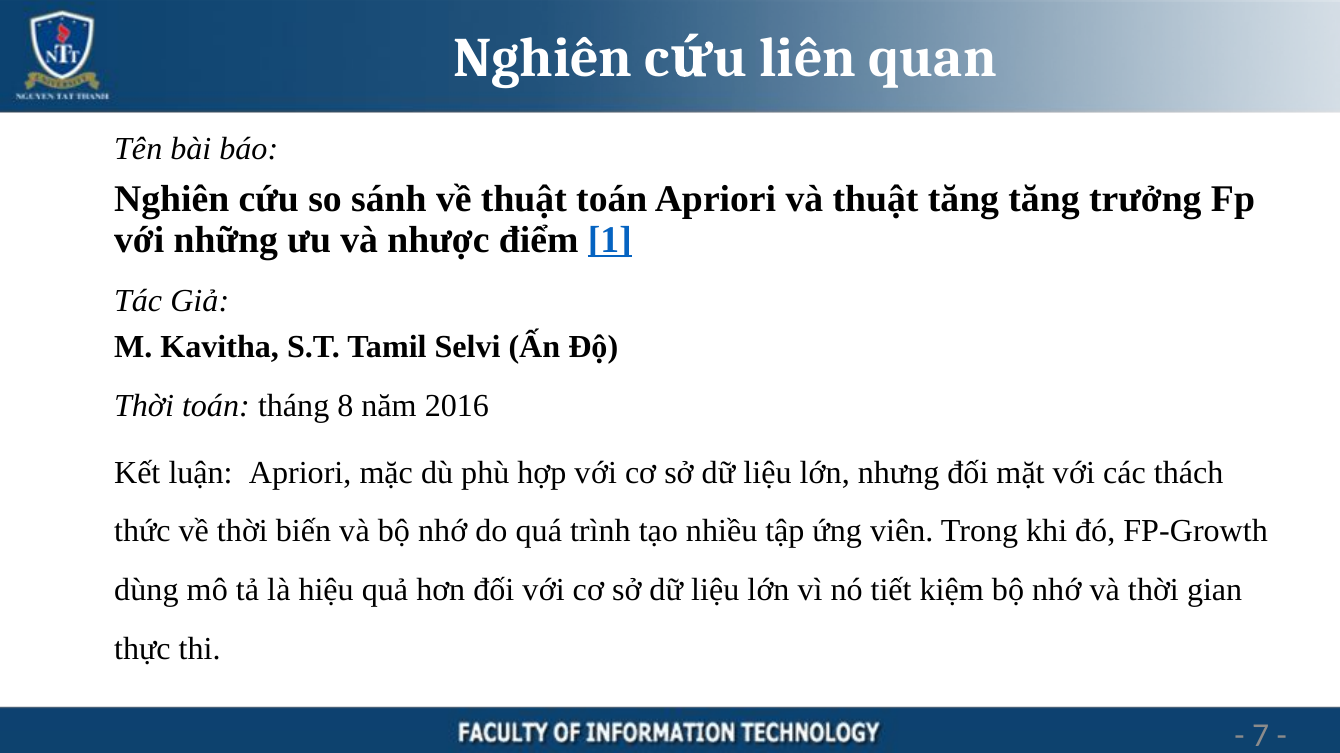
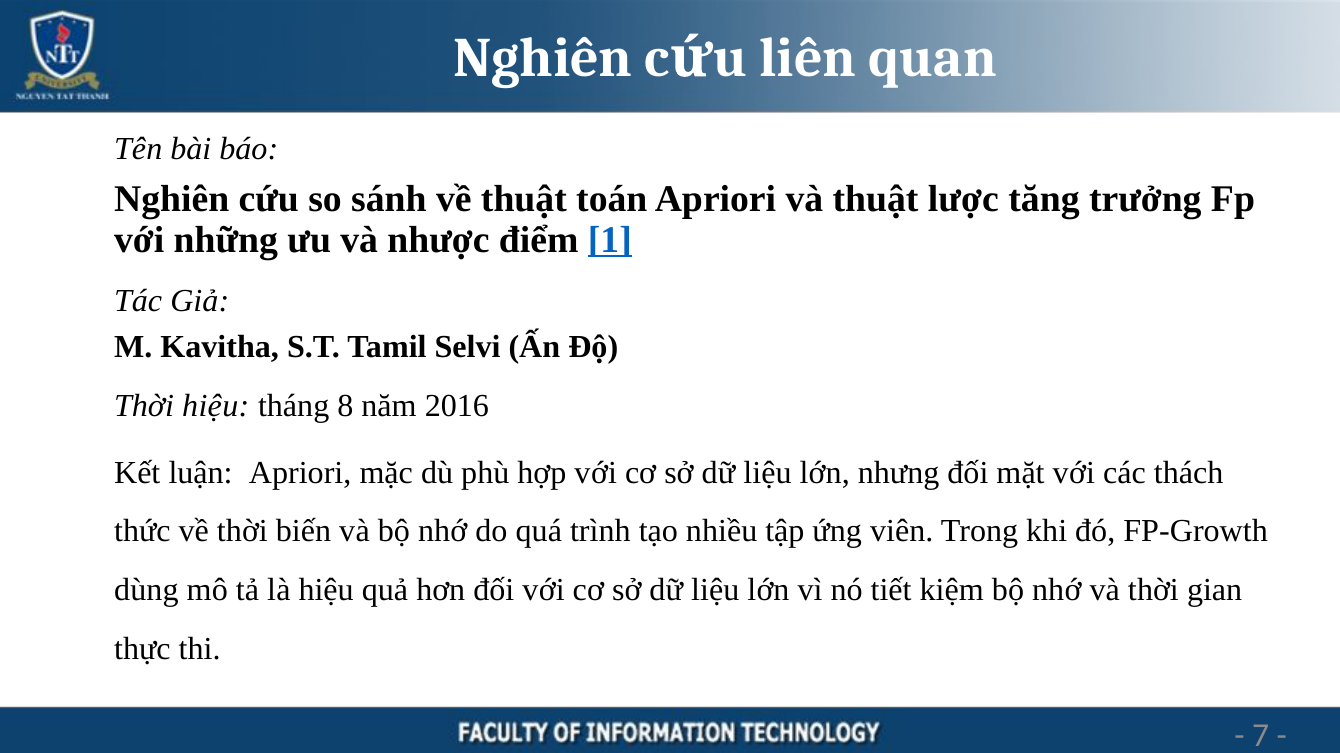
thuật tăng: tăng -> lược
Thời toán: toán -> hiệu
